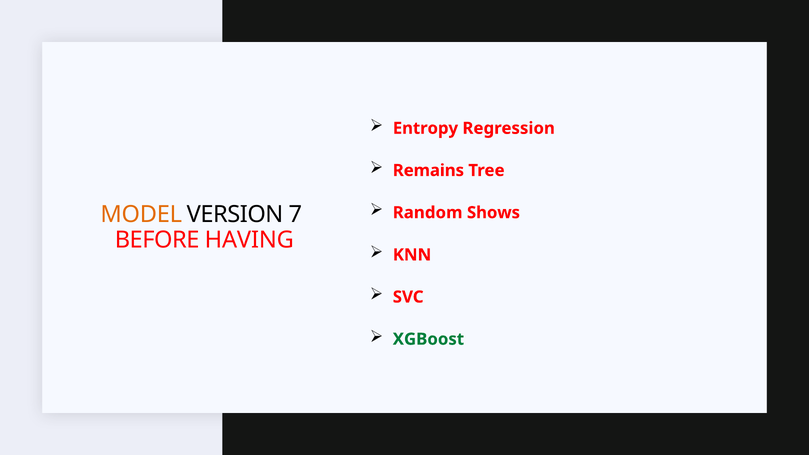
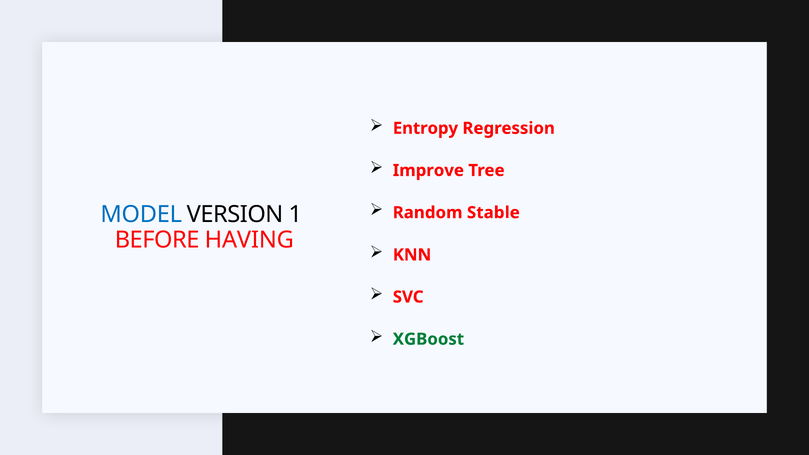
Remains: Remains -> Improve
Shows: Shows -> Stable
MODEL colour: orange -> blue
7: 7 -> 1
